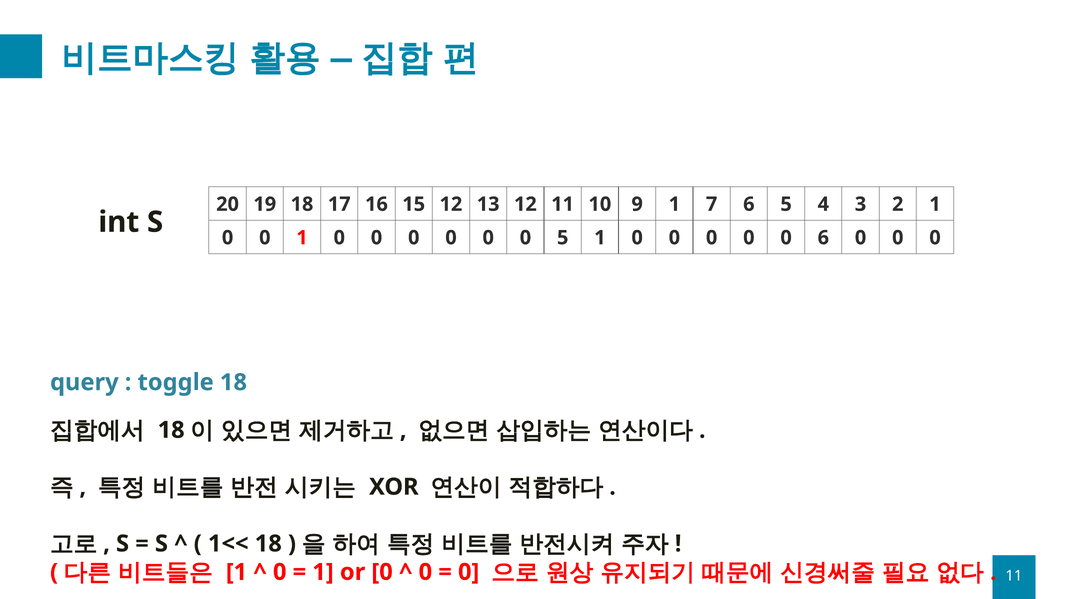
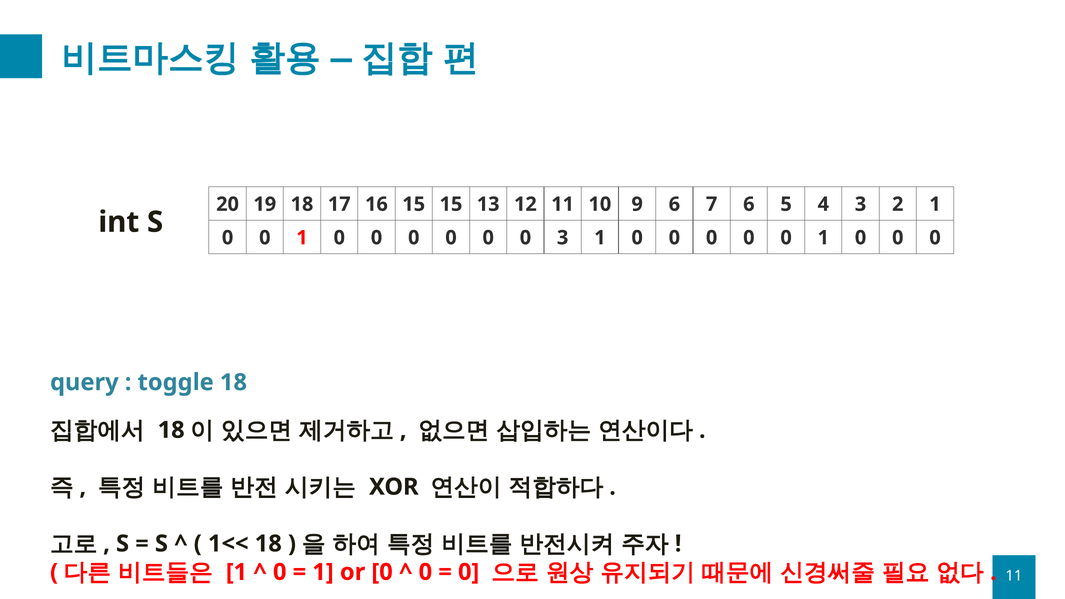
15 12: 12 -> 15
9 1: 1 -> 6
0 5: 5 -> 3
0 0 0 6: 6 -> 1
